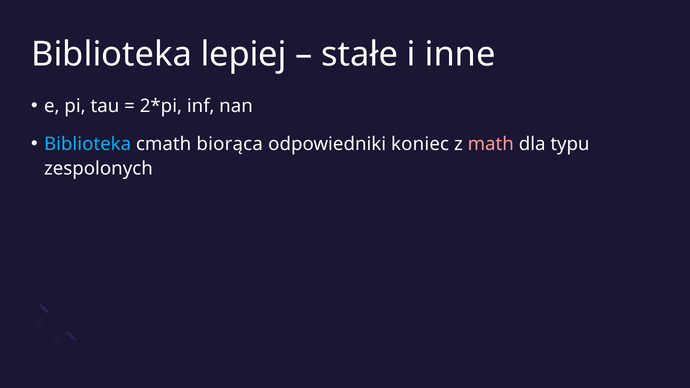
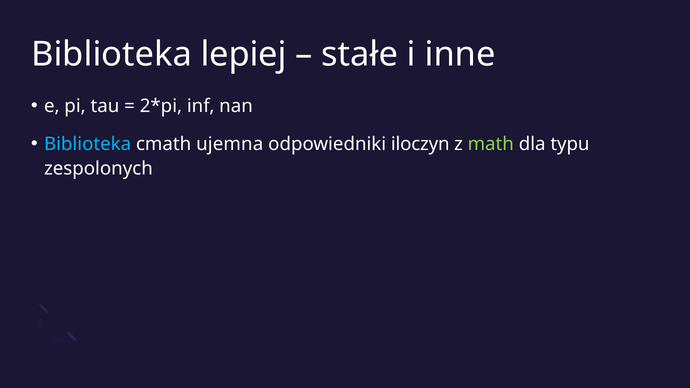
biorąca: biorąca -> ujemna
koniec: koniec -> iloczyn
math colour: pink -> light green
